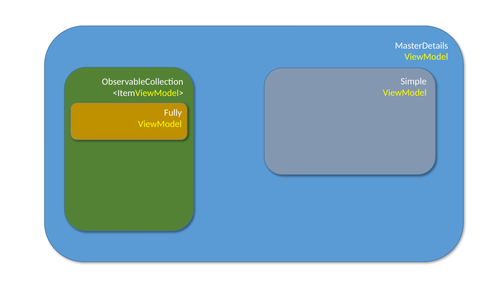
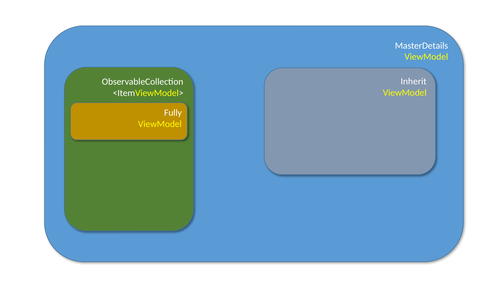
Simple: Simple -> Inherit
